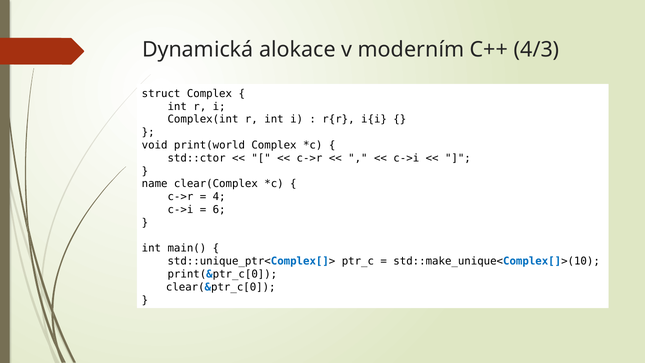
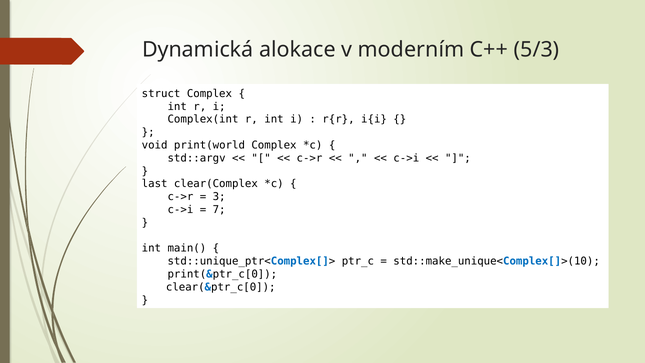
4/3: 4/3 -> 5/3
std::ctor: std::ctor -> std::argv
name: name -> last
4: 4 -> 3
6: 6 -> 7
